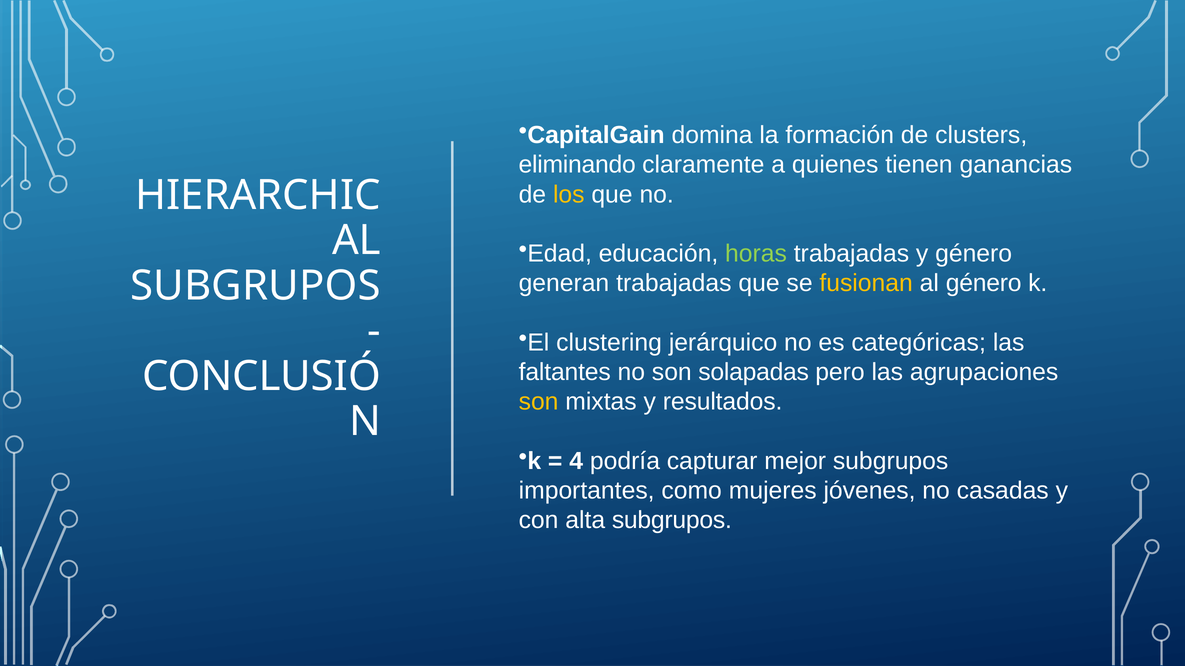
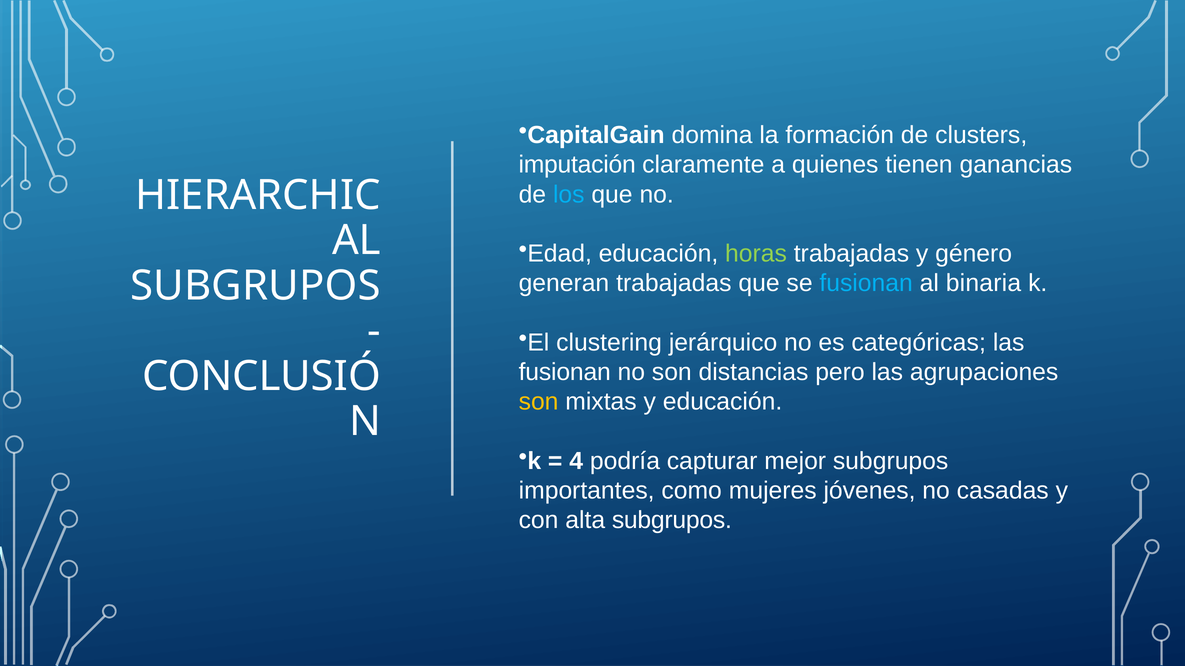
eliminando: eliminando -> imputación
los colour: yellow -> light blue
fusionan at (866, 284) colour: yellow -> light blue
al género: género -> binaria
faltantes at (565, 372): faltantes -> fusionan
solapadas: solapadas -> distancias
y resultados: resultados -> educación
